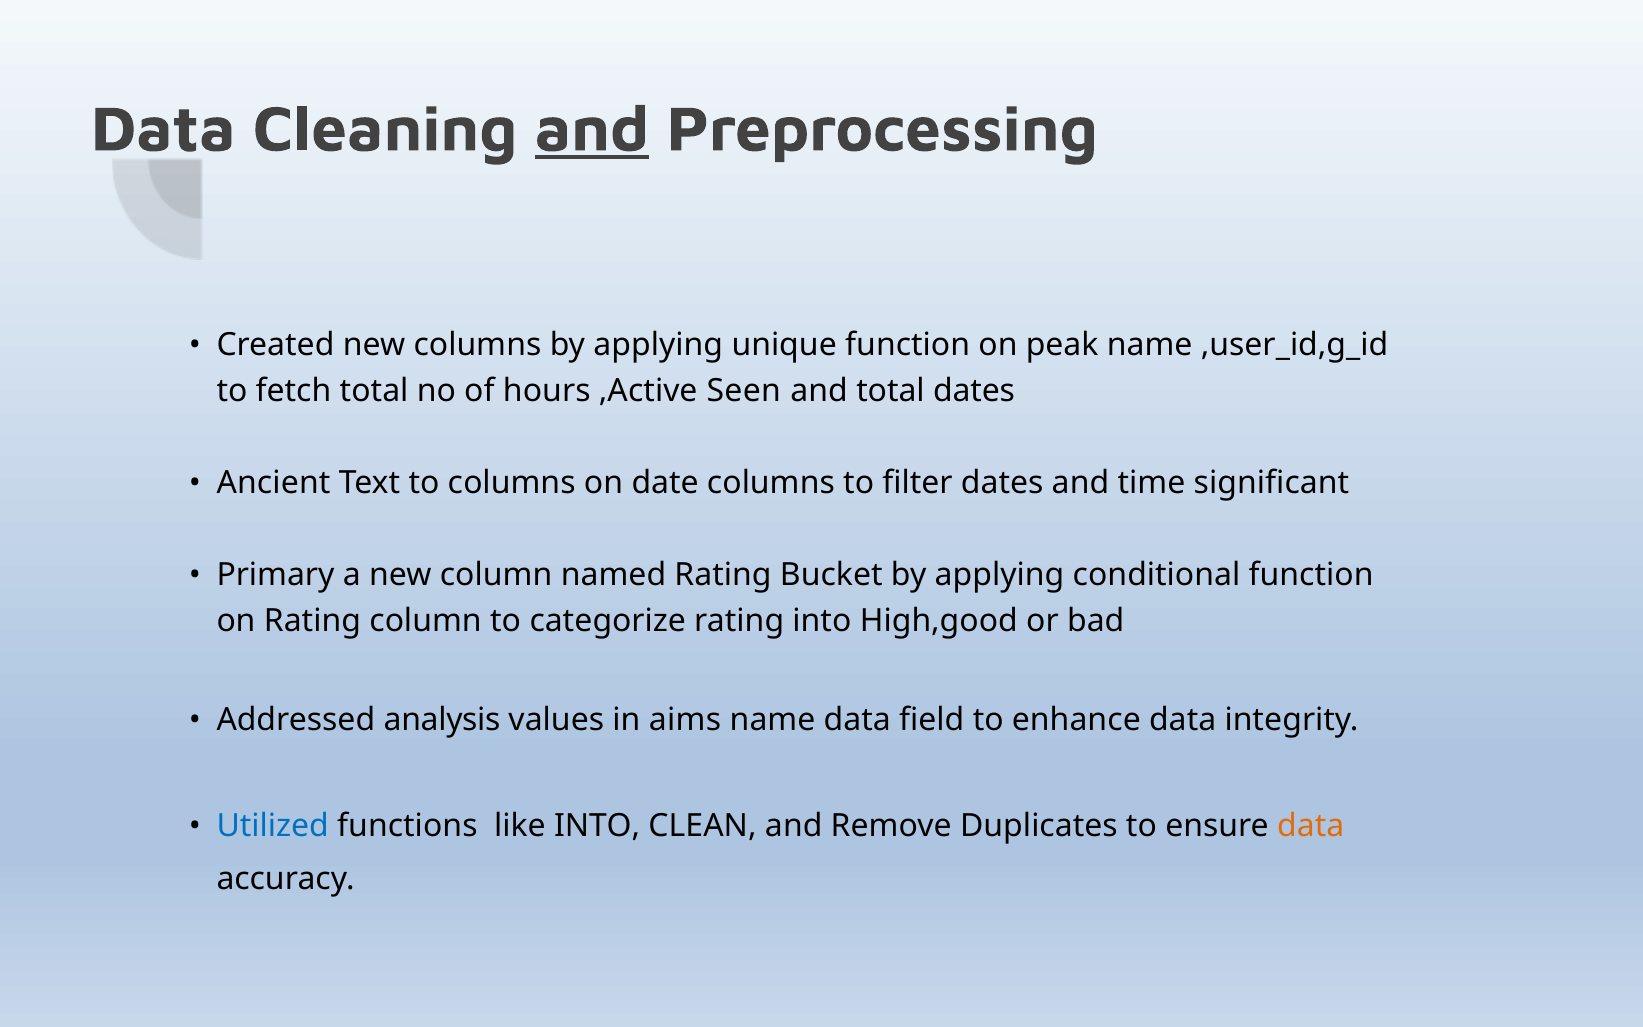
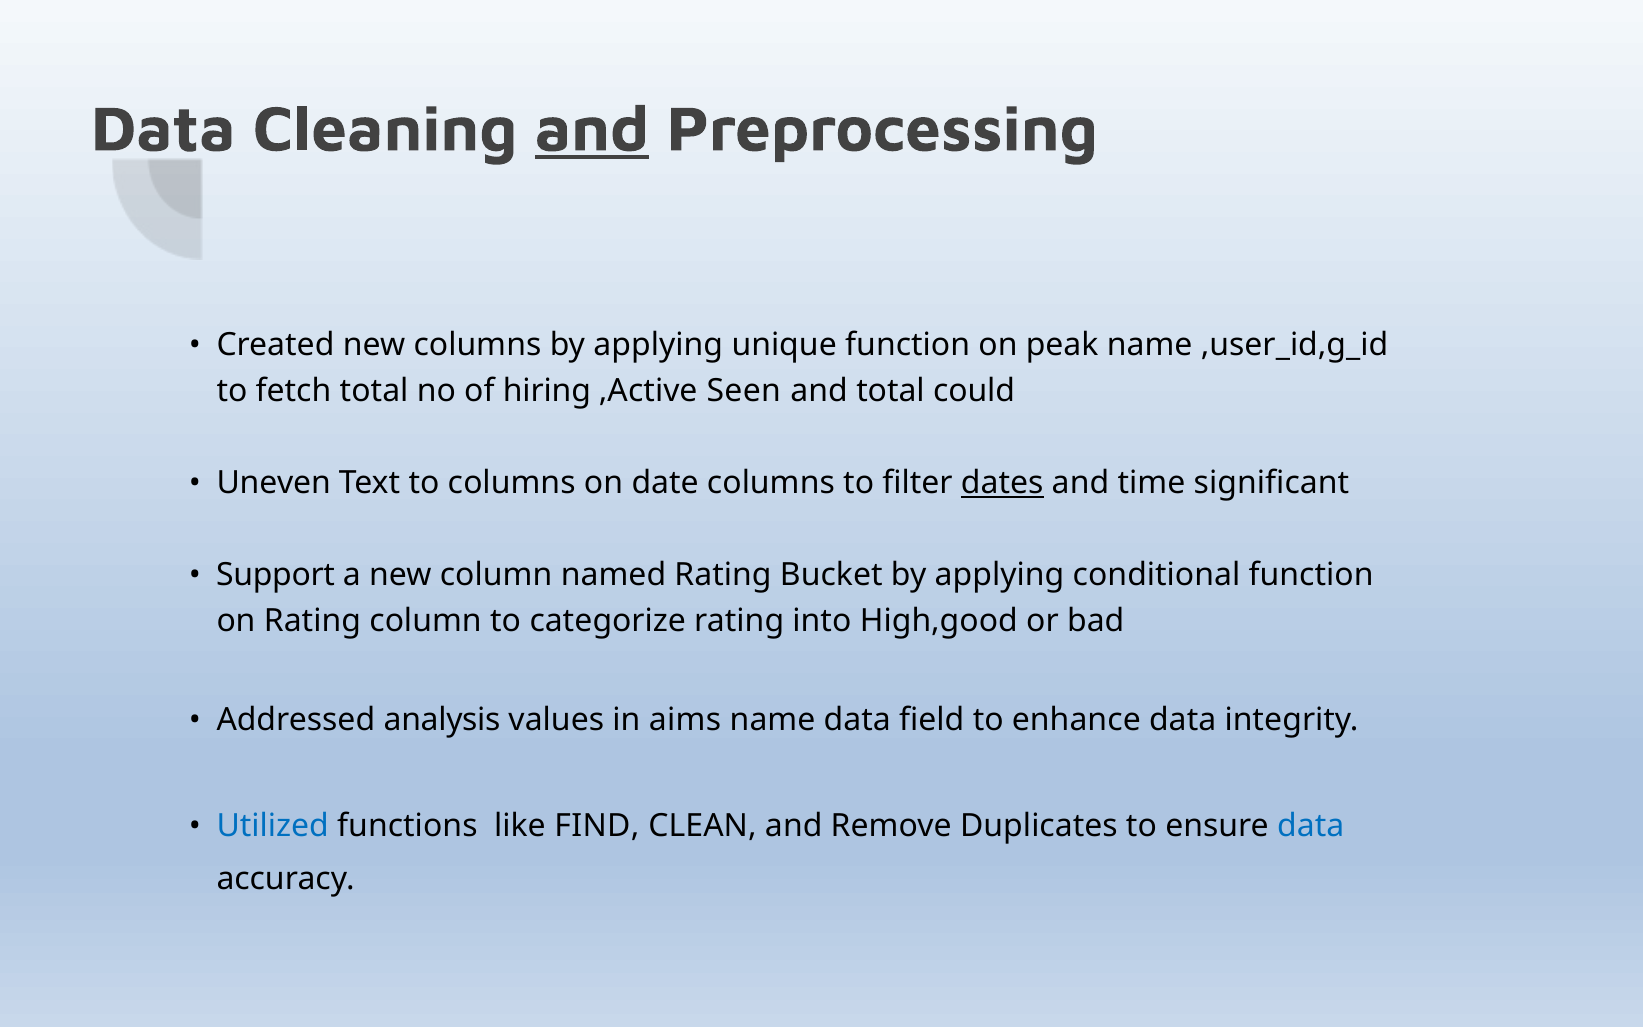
hours: hours -> hiring
total dates: dates -> could
Ancient: Ancient -> Uneven
dates at (1002, 483) underline: none -> present
Primary: Primary -> Support
like INTO: INTO -> FIND
data at (1311, 826) colour: orange -> blue
